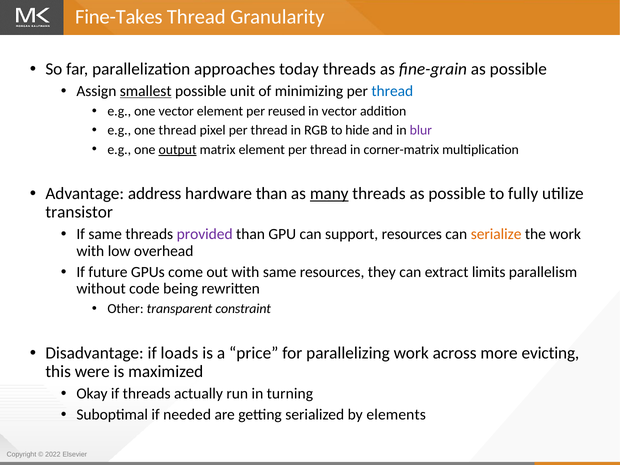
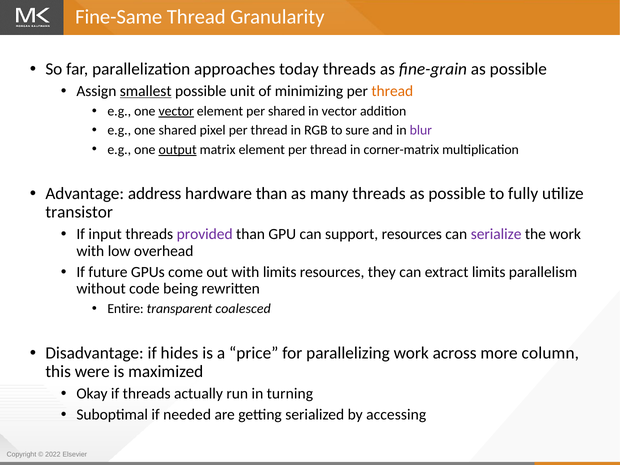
Fine-Takes: Fine-Takes -> Fine-Same
thread at (392, 91) colour: blue -> orange
vector at (176, 111) underline: none -> present
per reused: reused -> shared
one thread: thread -> shared
hide: hide -> sure
many underline: present -> none
If same: same -> input
serialize colour: orange -> purple
with same: same -> limits
Other: Other -> Entire
constraint: constraint -> coalesced
loads: loads -> hides
evicting: evicting -> column
elements: elements -> accessing
